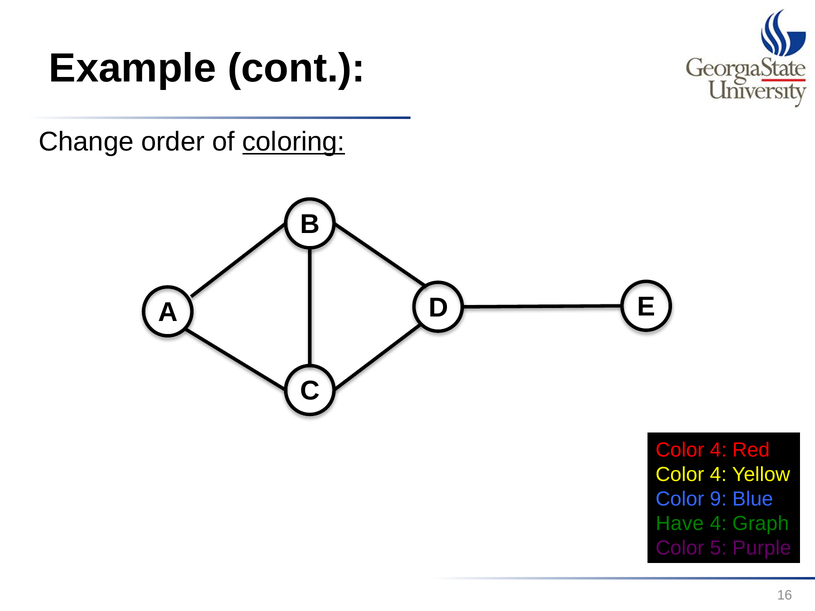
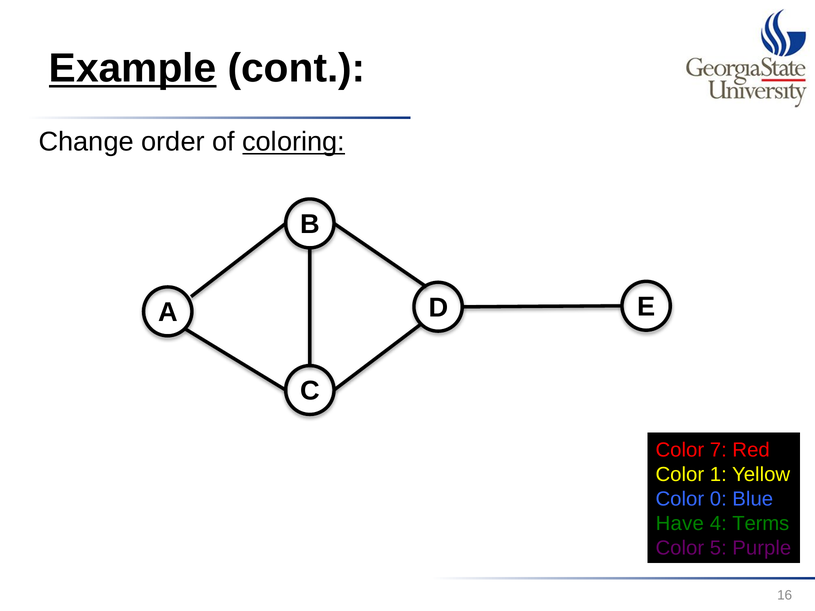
Example underline: none -> present
4 at (718, 450): 4 -> 7
4 at (718, 475): 4 -> 1
9: 9 -> 0
Graph: Graph -> Terms
